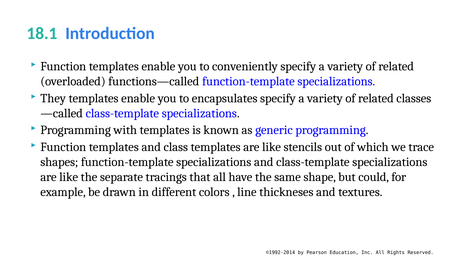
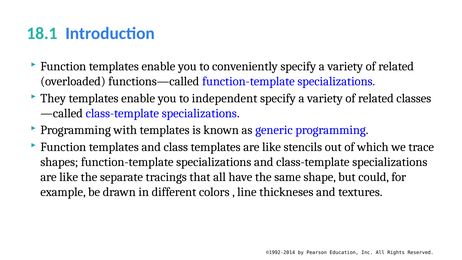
encapsulates: encapsulates -> independent
